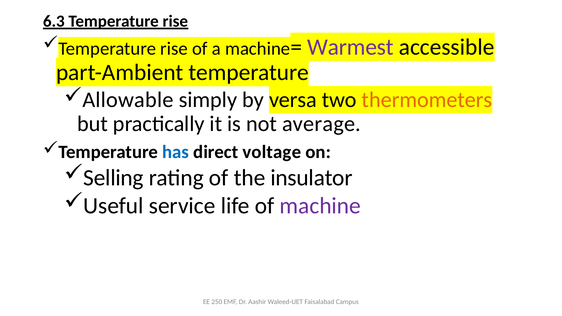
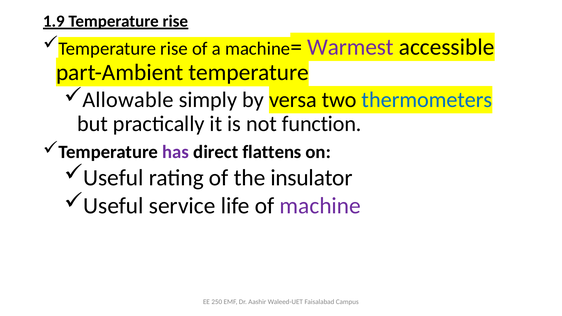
6.3: 6.3 -> 1.9
thermometers colour: orange -> blue
average: average -> function
has colour: blue -> purple
voltage: voltage -> flattens
Selling at (113, 178): Selling -> Useful
